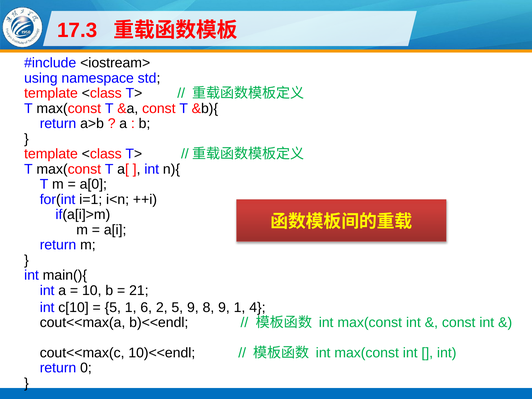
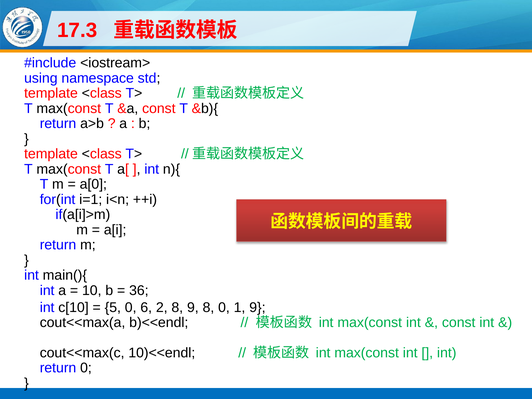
21: 21 -> 36
5 1: 1 -> 0
2 5: 5 -> 8
8 9: 9 -> 0
1 4: 4 -> 9
